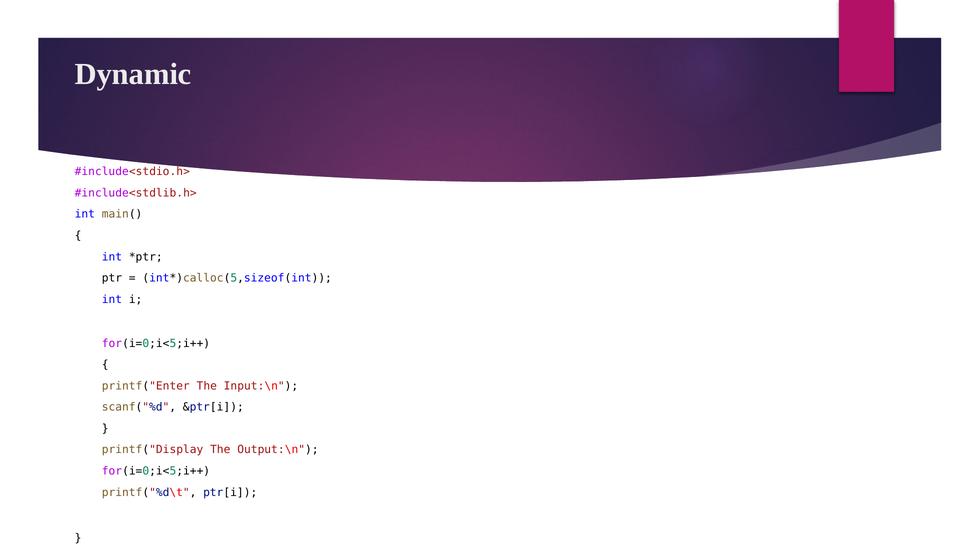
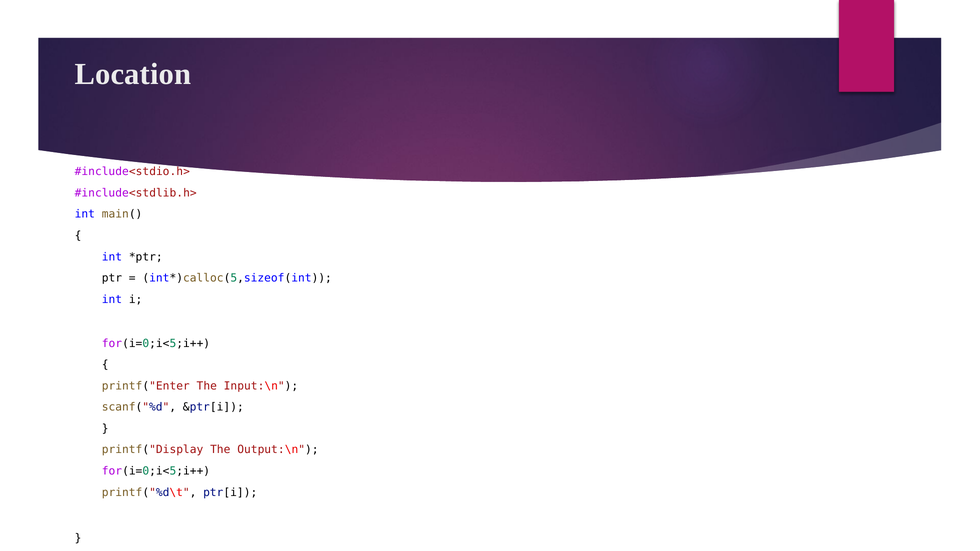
Dynamic: Dynamic -> Location
